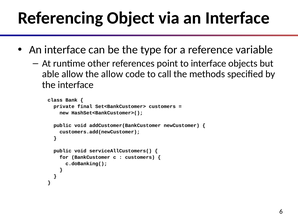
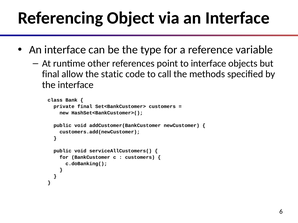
able at (51, 74): able -> final
the allow: allow -> static
